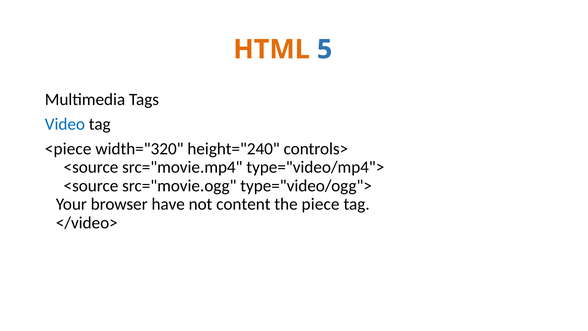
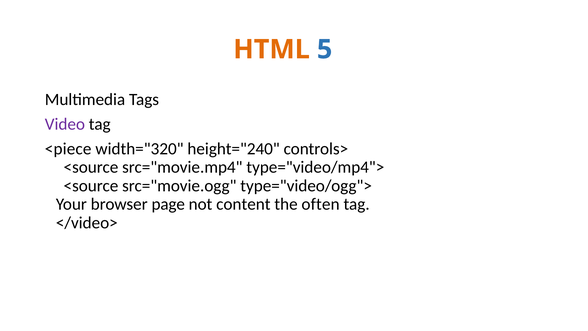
Video colour: blue -> purple
have: have -> page
piece: piece -> often
